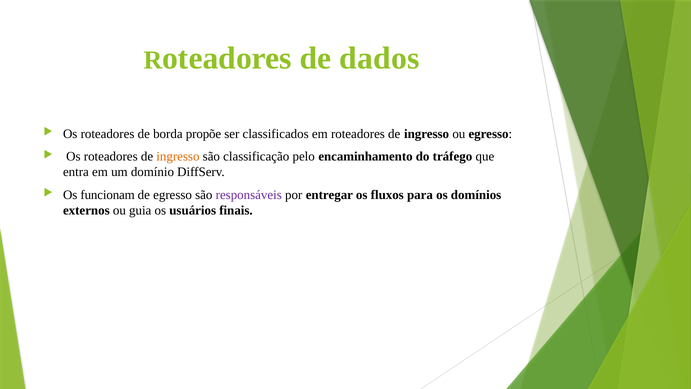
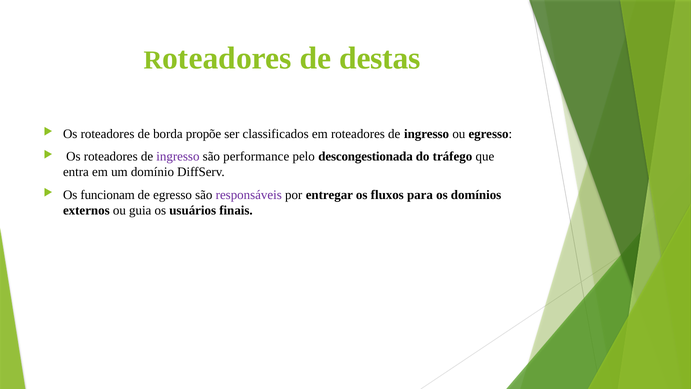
dados: dados -> destas
ingresso at (178, 156) colour: orange -> purple
classificação: classificação -> performance
encaminhamento: encaminhamento -> descongestionada
